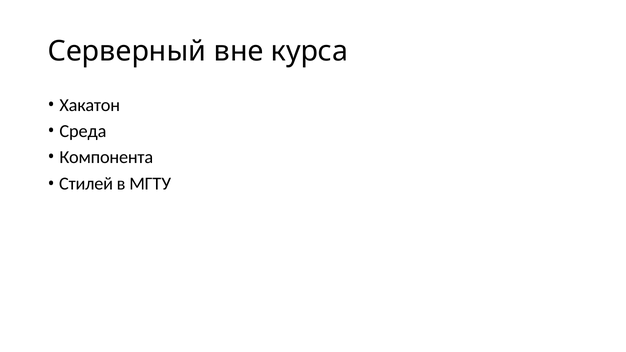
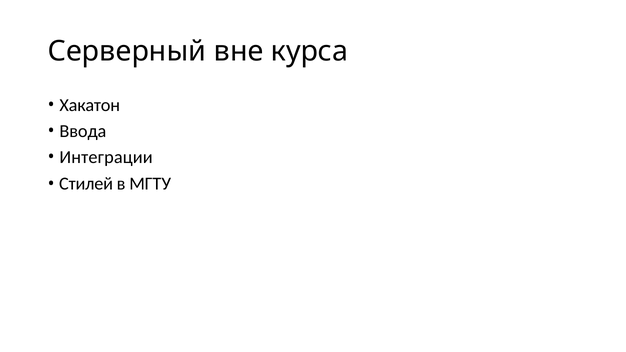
Среда: Среда -> Ввода
Компонента: Компонента -> Интеграции
